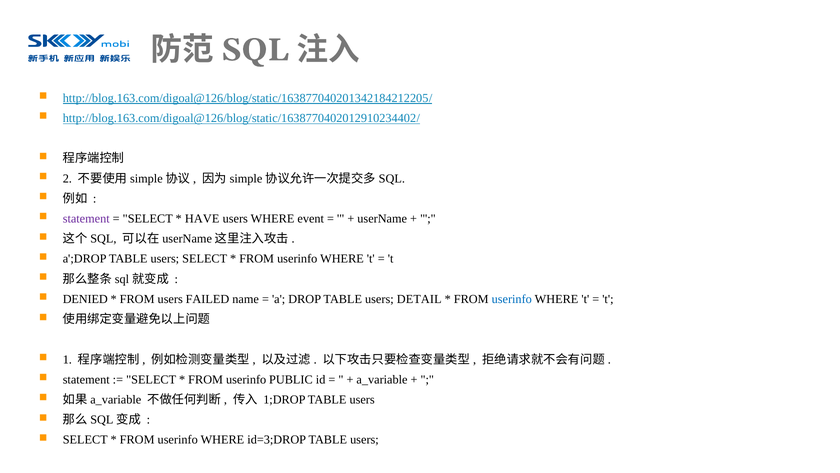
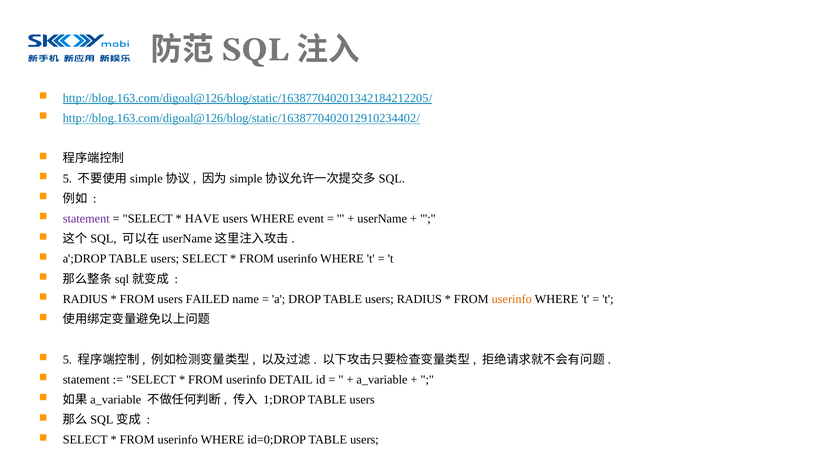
2 at (67, 178): 2 -> 5
DENIED at (85, 299): DENIED -> RADIUS
users DETAIL: DETAIL -> RADIUS
userinfo at (512, 299) colour: blue -> orange
1 at (67, 359): 1 -> 5
PUBLIC: PUBLIC -> DETAIL
id=3;DROP: id=3;DROP -> id=0;DROP
